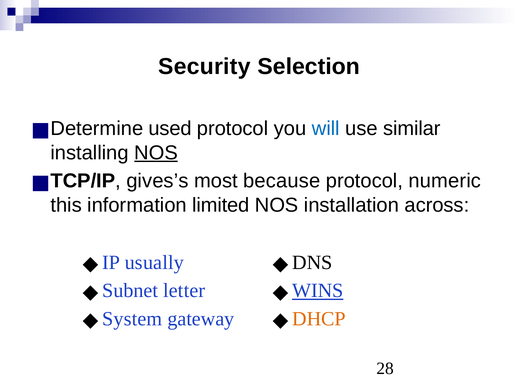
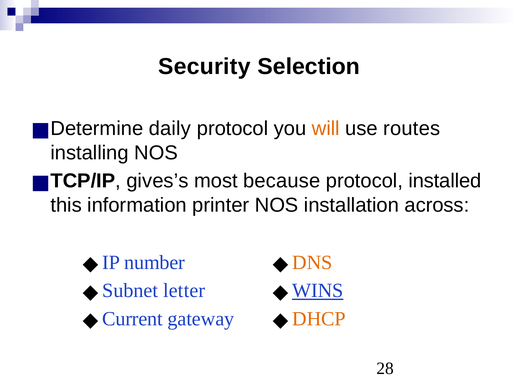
used: used -> daily
will colour: blue -> orange
similar: similar -> routes
NOS at (156, 153) underline: present -> none
numeric: numeric -> installed
limited: limited -> printer
usually: usually -> number
DNS colour: black -> orange
System: System -> Current
